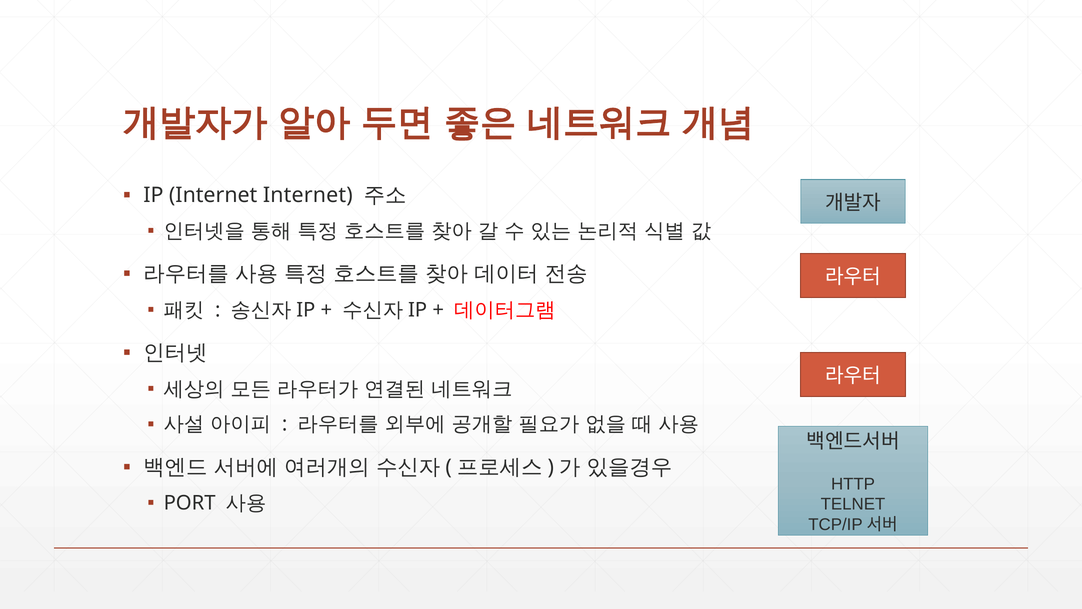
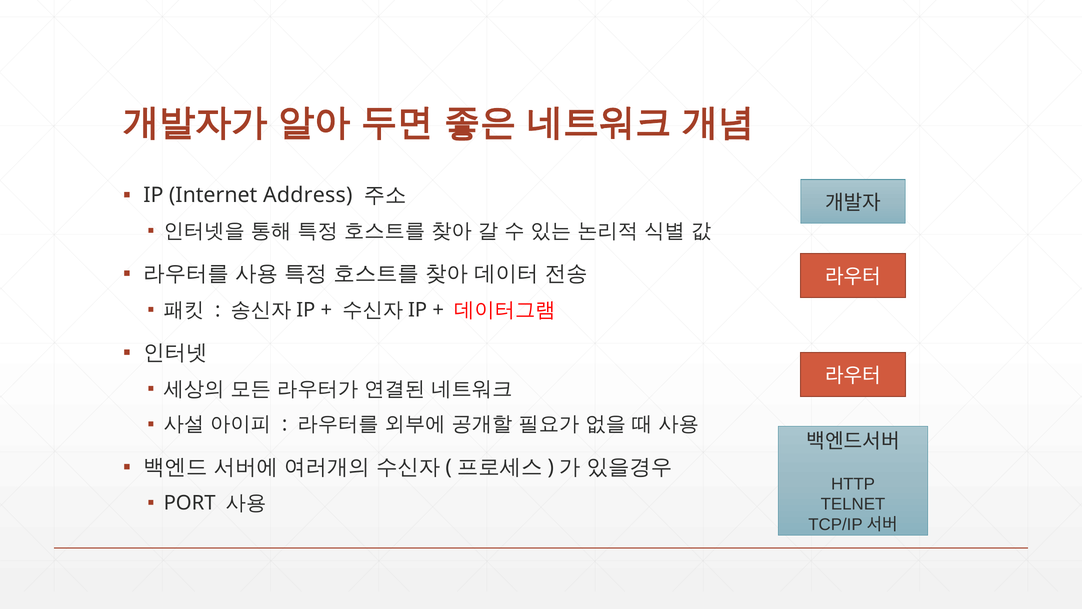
Internet Internet: Internet -> Address
